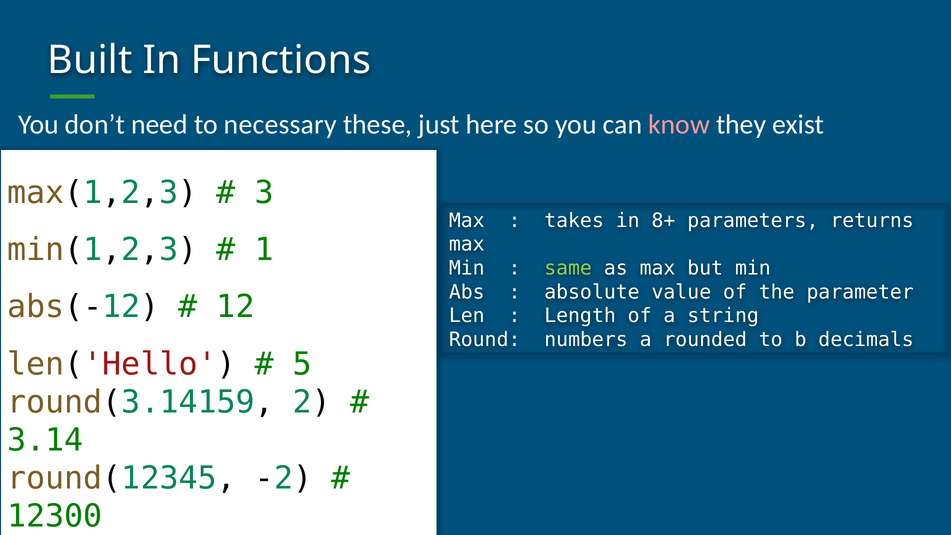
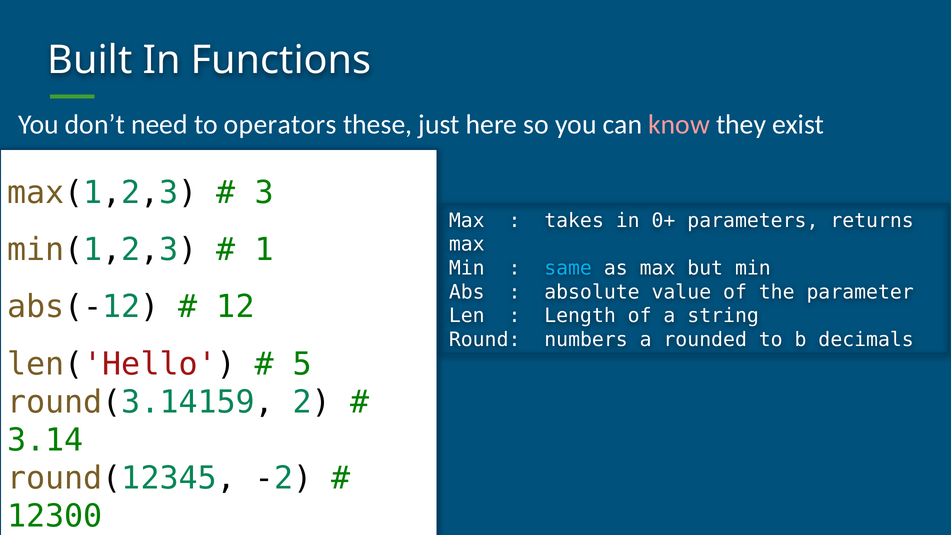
necessary: necessary -> operators
8+: 8+ -> 0+
same colour: light green -> light blue
